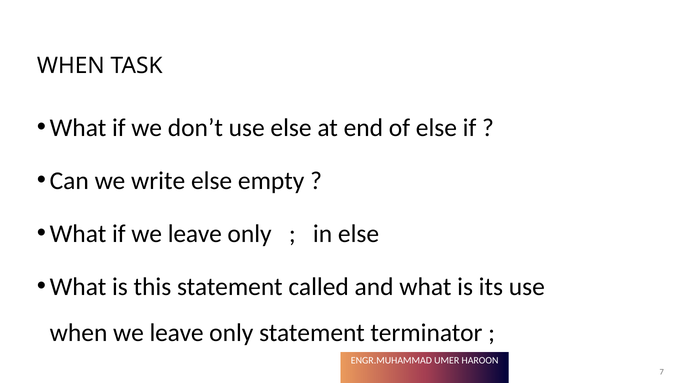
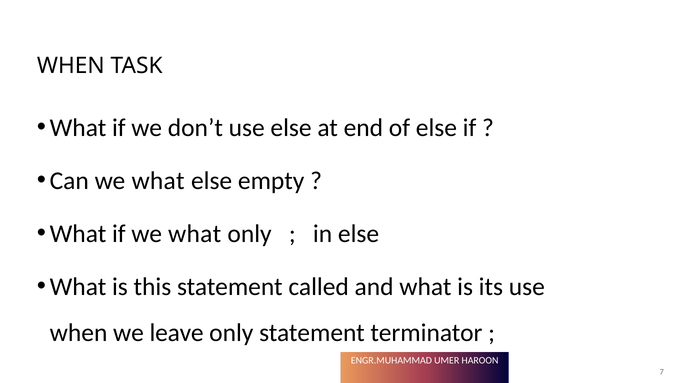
Can we write: write -> what
if we leave: leave -> what
